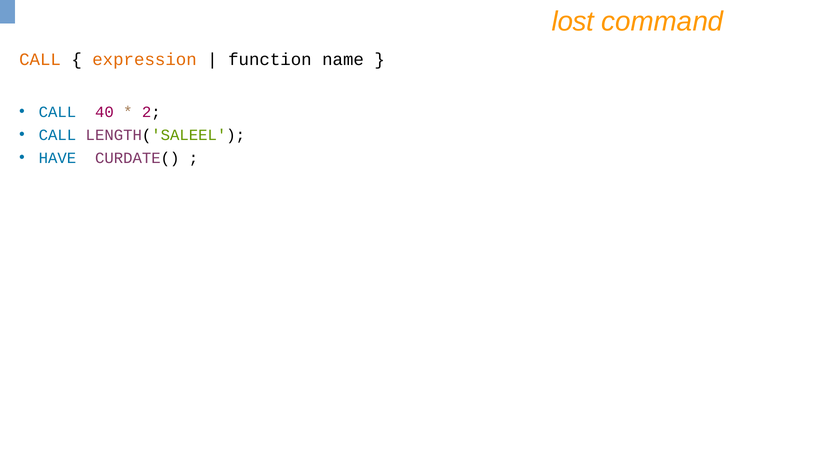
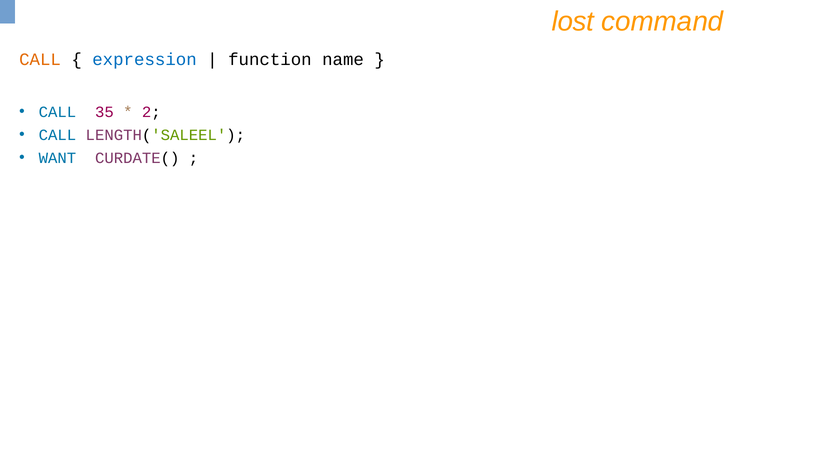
expression colour: orange -> blue
40: 40 -> 35
HAVE: HAVE -> WANT
